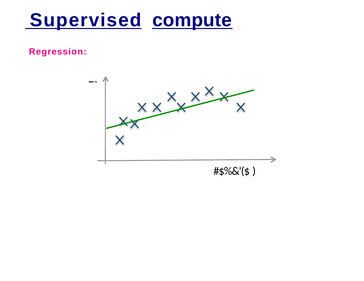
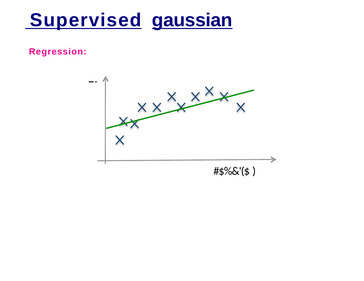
compute: compute -> gaussian
